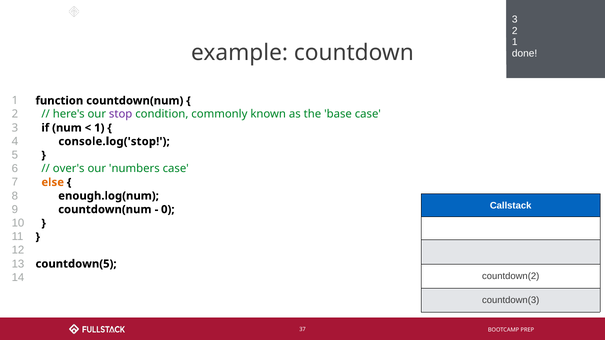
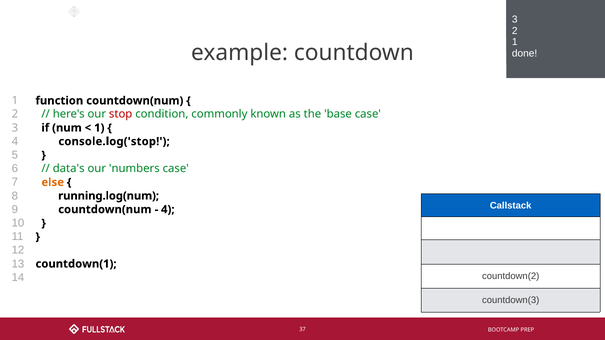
stop colour: purple -> red
over's: over's -> data's
enough.log(num: enough.log(num -> running.log(num
0 at (168, 210): 0 -> 4
countdown(5: countdown(5 -> countdown(1
